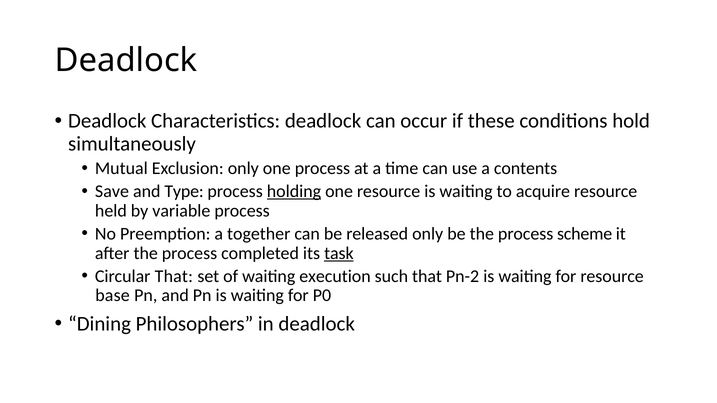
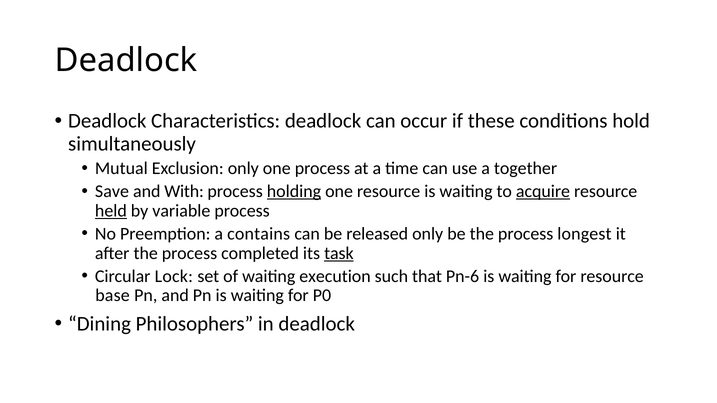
contents: contents -> together
Type: Type -> With
acquire underline: none -> present
held underline: none -> present
together: together -> contains
scheme: scheme -> longest
Circular That: That -> Lock
Pn-2: Pn-2 -> Pn-6
